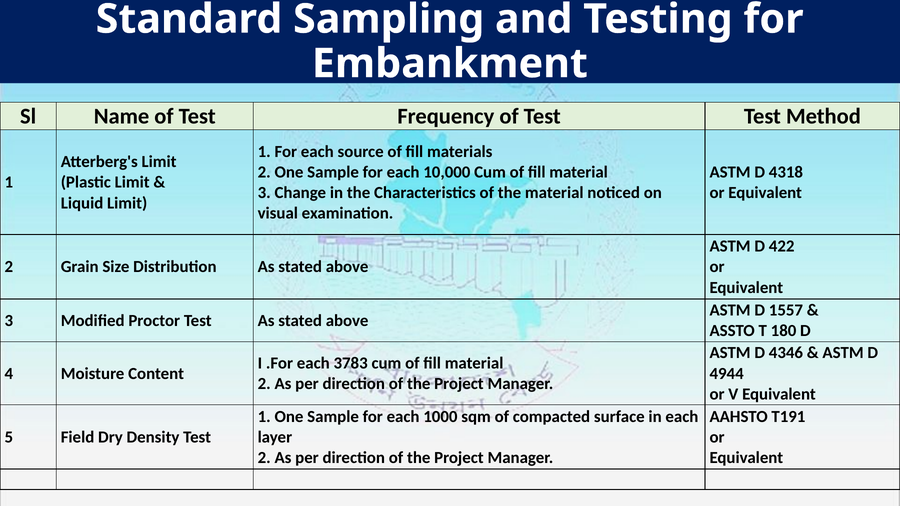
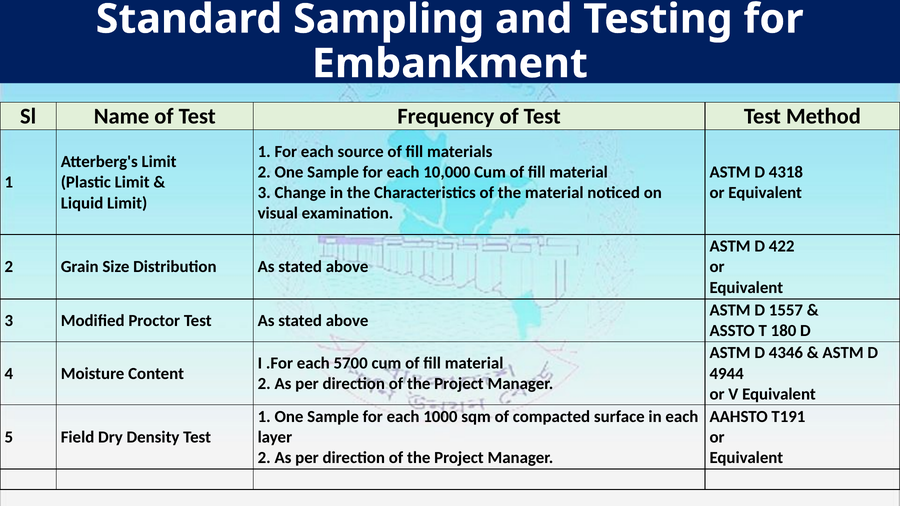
3783: 3783 -> 5700
